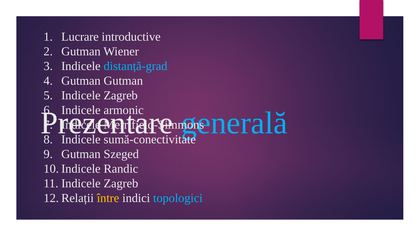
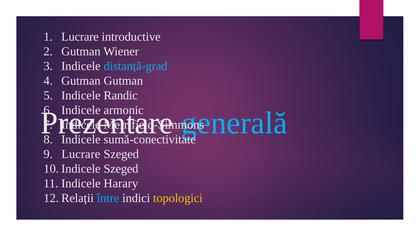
Indicele Zagreb: Zagreb -> Randic
Gutman at (81, 154): Gutman -> Lucrare
Randic at (121, 169): Randic -> Szeged
Zagreb at (121, 184): Zagreb -> Harary
între colour: yellow -> light blue
topologici colour: light blue -> yellow
